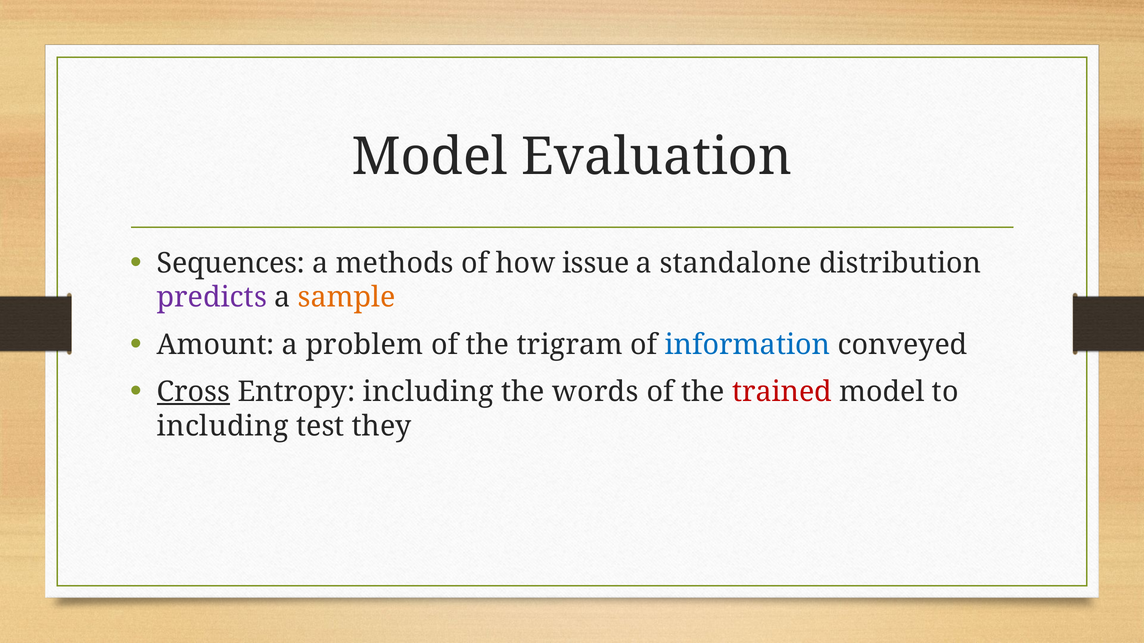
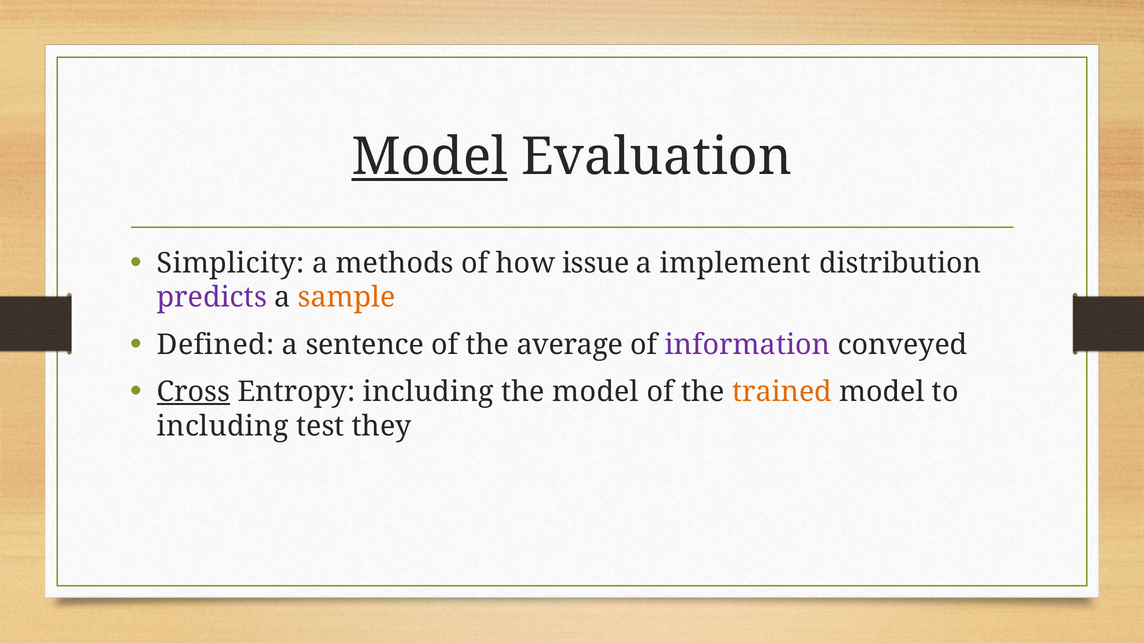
Model at (429, 157) underline: none -> present
Sequences: Sequences -> Simplicity
standalone: standalone -> implement
Amount: Amount -> Defined
problem: problem -> sentence
trigram: trigram -> average
information colour: blue -> purple
the words: words -> model
trained colour: red -> orange
